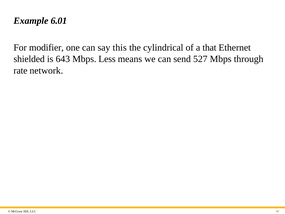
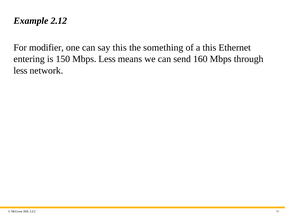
6.01: 6.01 -> 2.12
cylindrical: cylindrical -> something
a that: that -> this
shielded: shielded -> entering
643: 643 -> 150
527: 527 -> 160
rate at (20, 70): rate -> less
